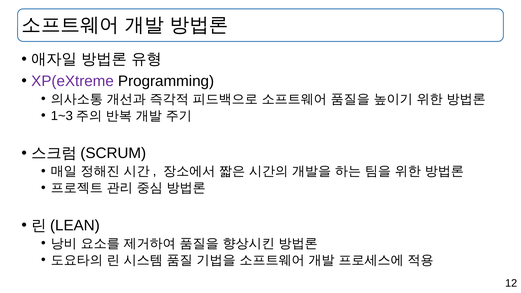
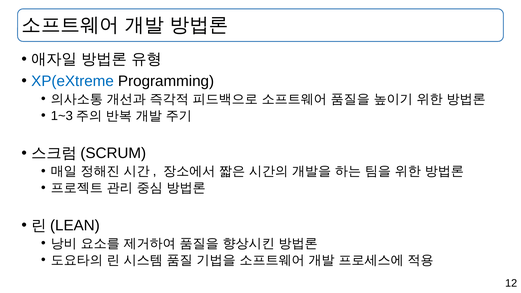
XP(eXtreme colour: purple -> blue
